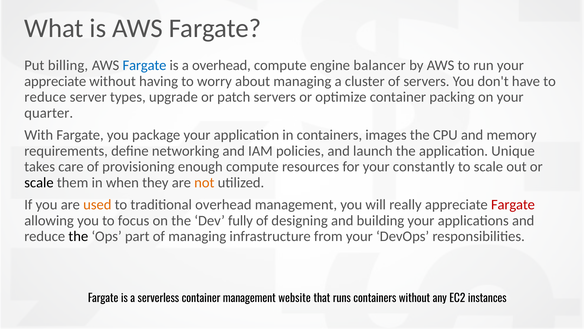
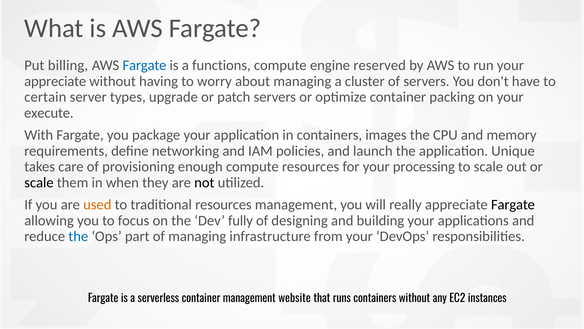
a overhead: overhead -> functions
balancer: balancer -> reserved
reduce at (45, 97): reduce -> certain
quarter: quarter -> execute
constantly: constantly -> processing
not colour: orange -> black
traditional overhead: overhead -> resources
Fargate at (513, 205) colour: red -> black
the at (78, 236) colour: black -> blue
